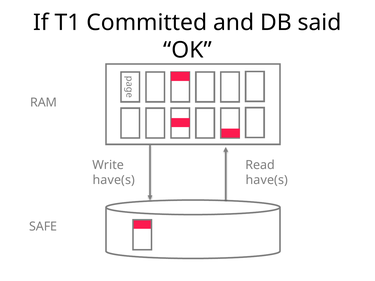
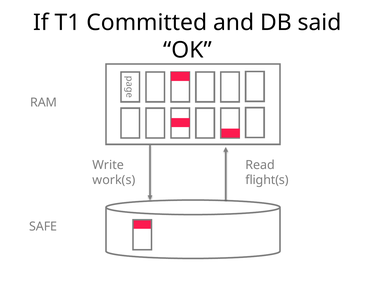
have(s at (114, 180): have(s -> work(s
have(s at (267, 180): have(s -> flight(s
